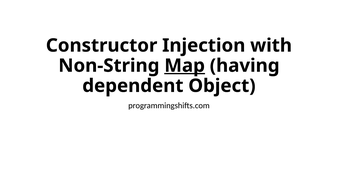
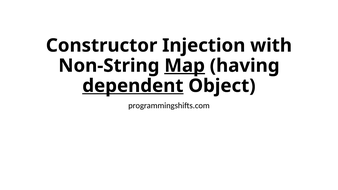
dependent underline: none -> present
